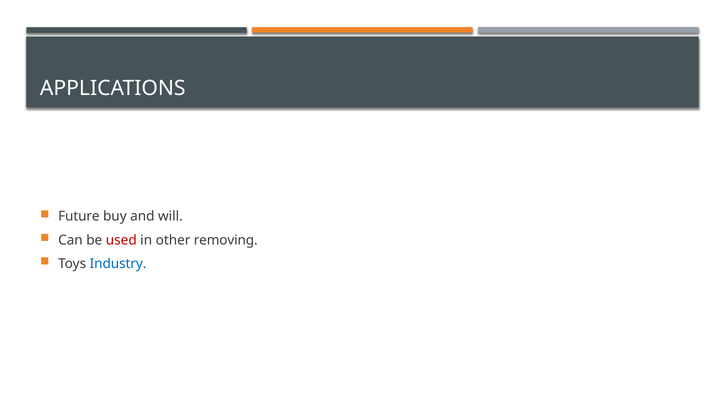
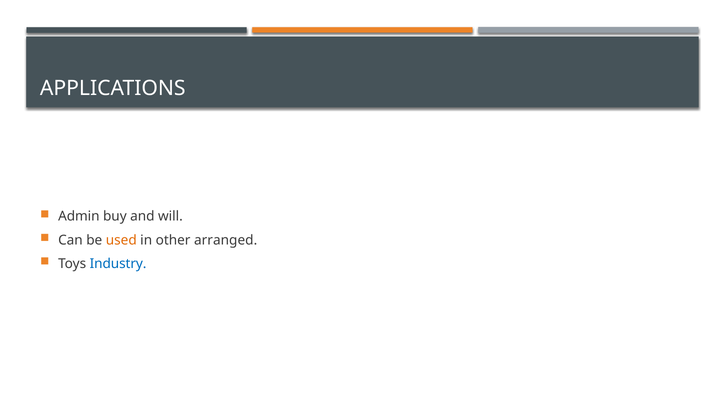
Future: Future -> Admin
used colour: red -> orange
removing: removing -> arranged
